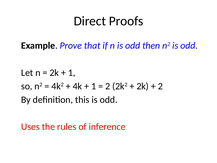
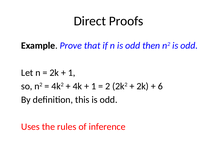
2 at (160, 86): 2 -> 6
